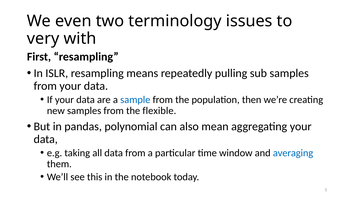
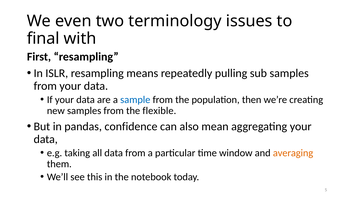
very: very -> final
polynomial: polynomial -> confidence
averaging colour: blue -> orange
